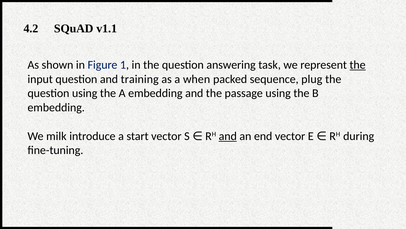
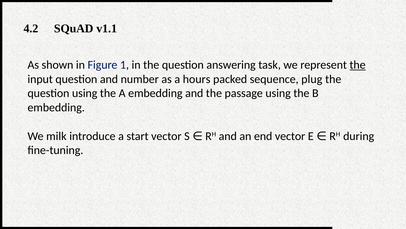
training: training -> number
when: when -> hours
and at (228, 136) underline: present -> none
